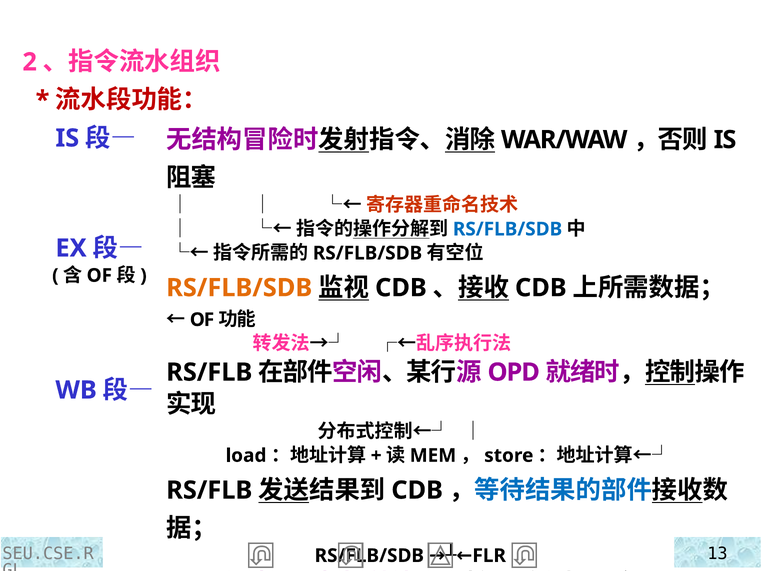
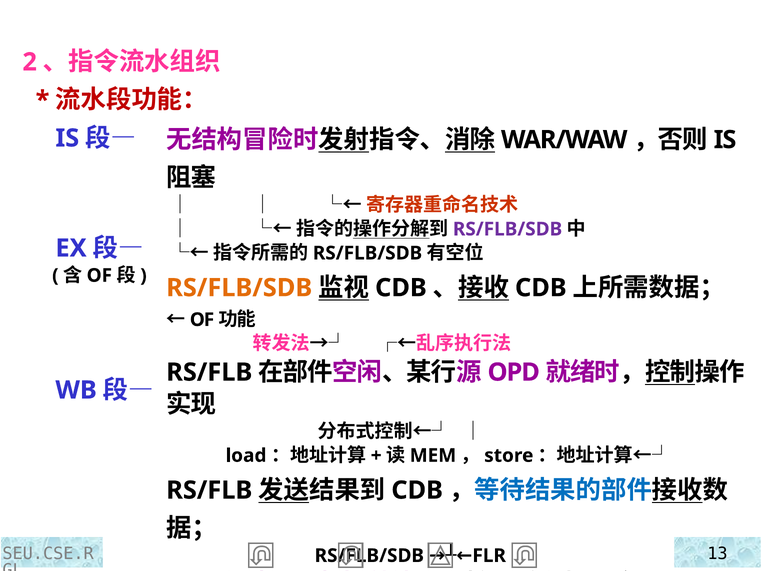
RS/FLB/SDB at (508, 229) colour: blue -> purple
